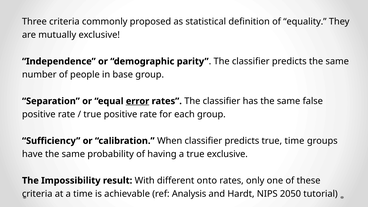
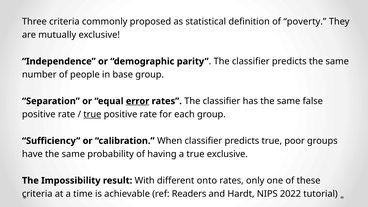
equality: equality -> poverty
true at (92, 114) underline: none -> present
true time: time -> poor
Analysis: Analysis -> Readers
2050: 2050 -> 2022
